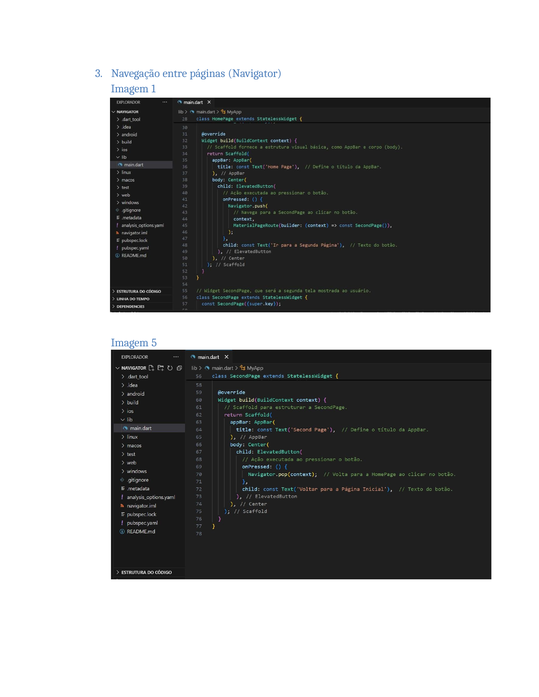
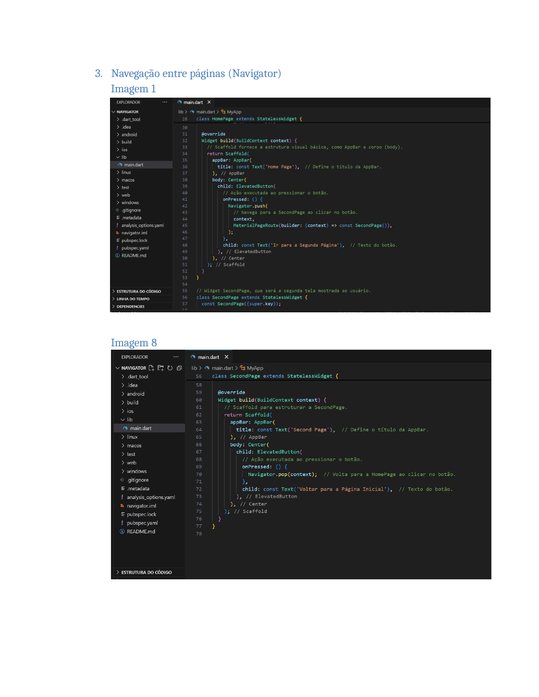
5: 5 -> 8
